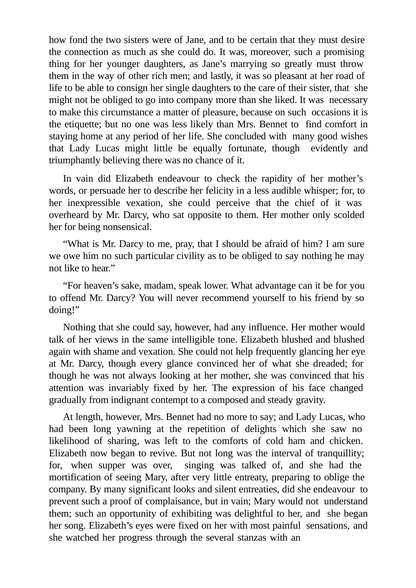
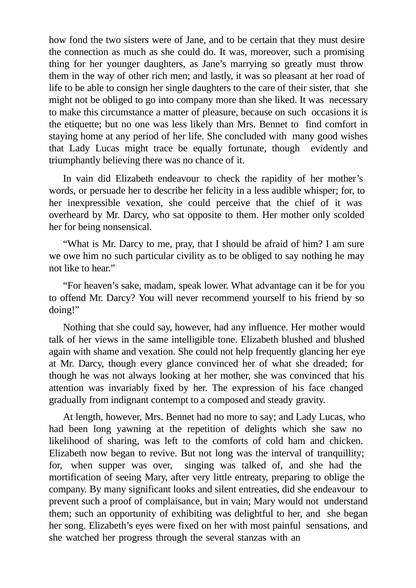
might little: little -> trace
